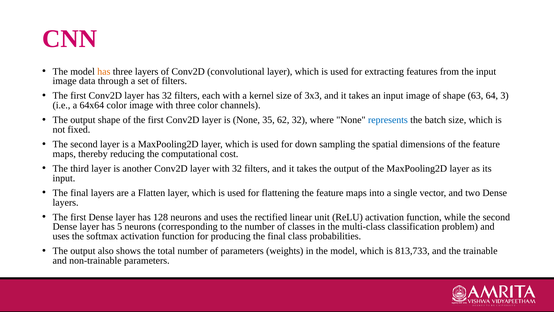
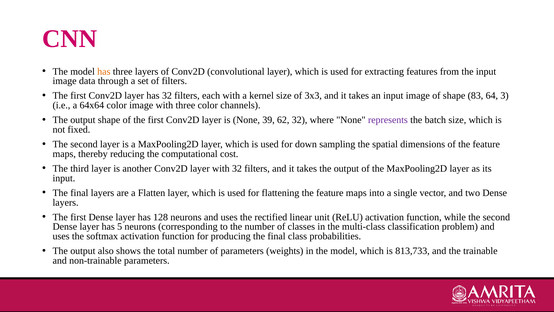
63: 63 -> 83
35: 35 -> 39
represents colour: blue -> purple
